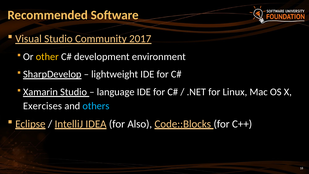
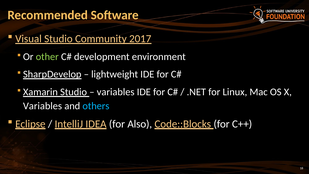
other colour: yellow -> light green
language at (116, 92): language -> variables
Exercises at (42, 106): Exercises -> Variables
